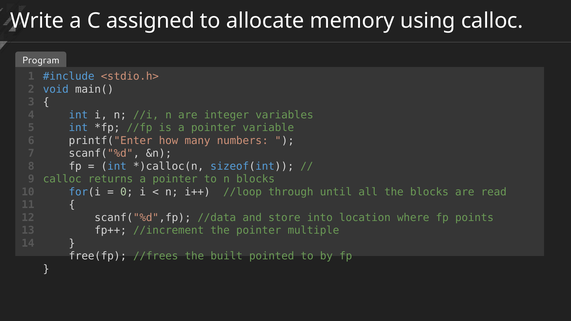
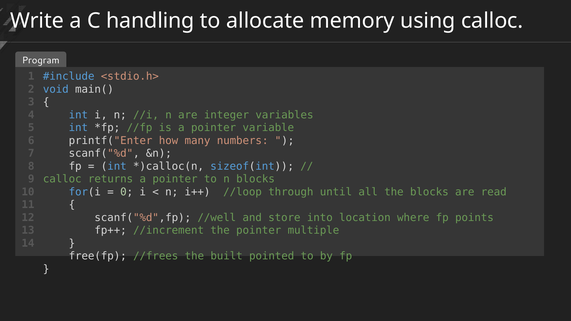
assigned: assigned -> handling
//data: //data -> //well
